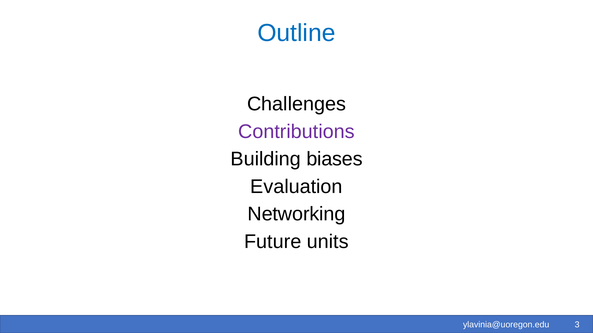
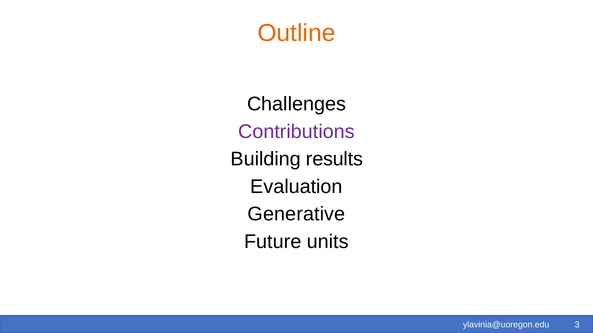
Outline colour: blue -> orange
biases: biases -> results
Networking: Networking -> Generative
